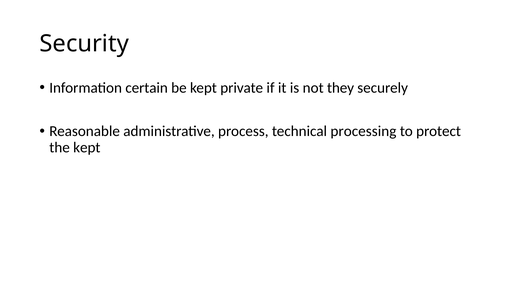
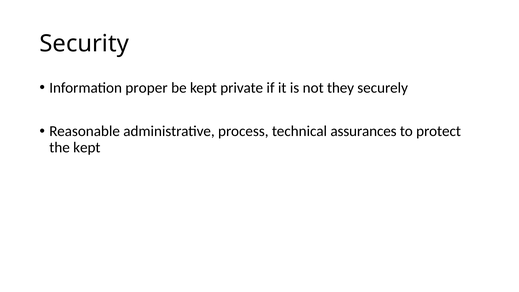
certain: certain -> proper
processing: processing -> assurances
